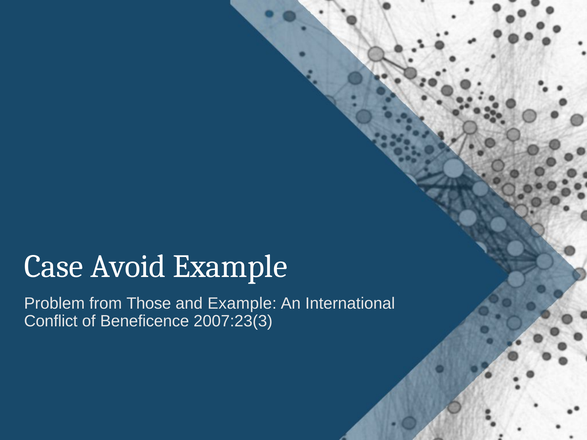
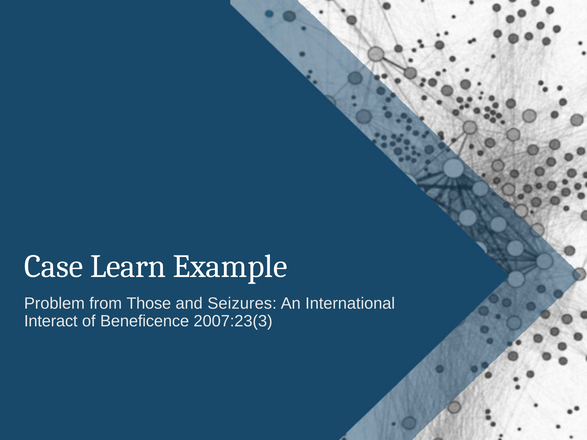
Avoid: Avoid -> Learn
and Example: Example -> Seizures
Conflict: Conflict -> Interact
